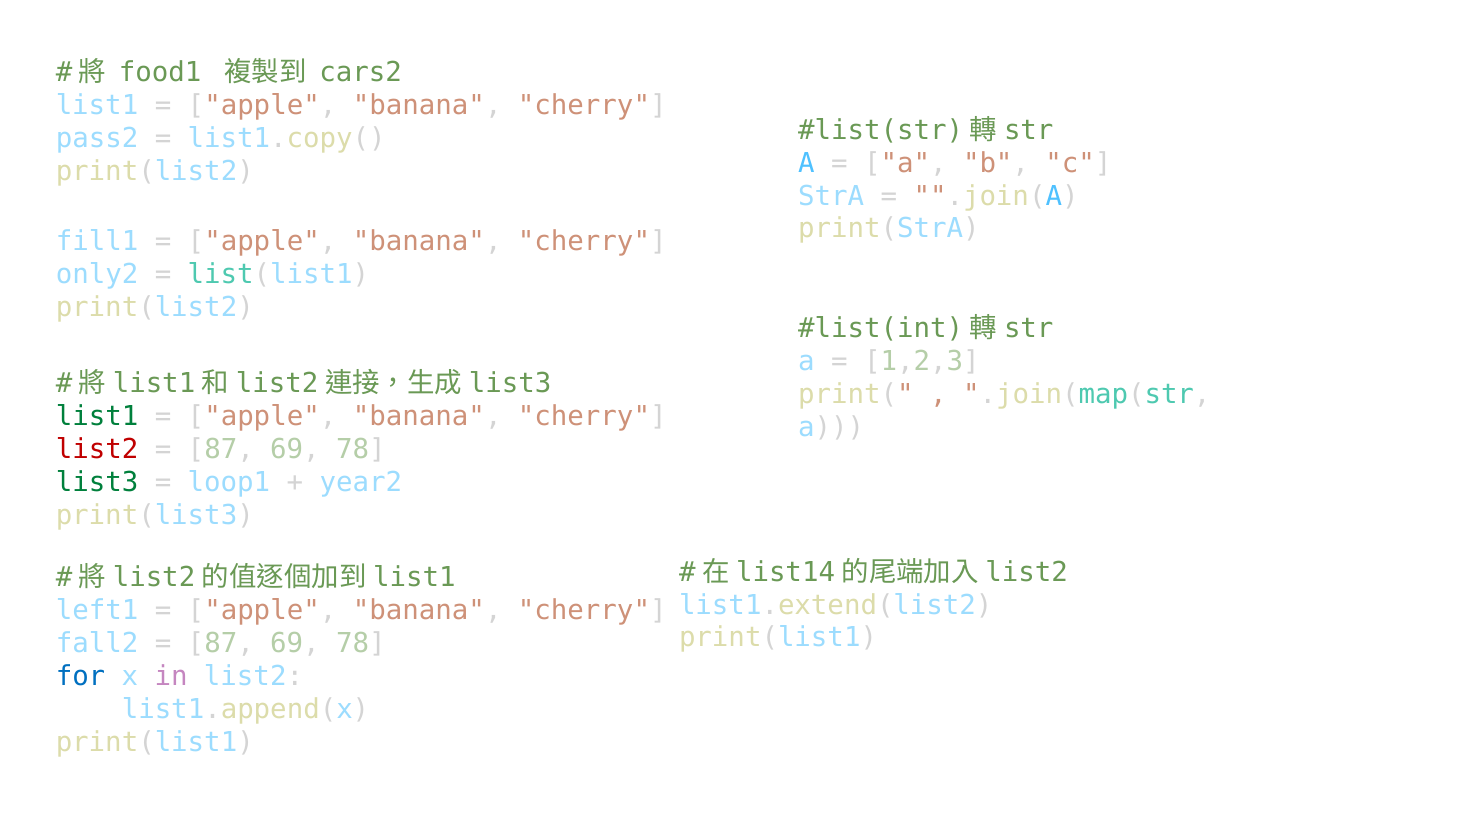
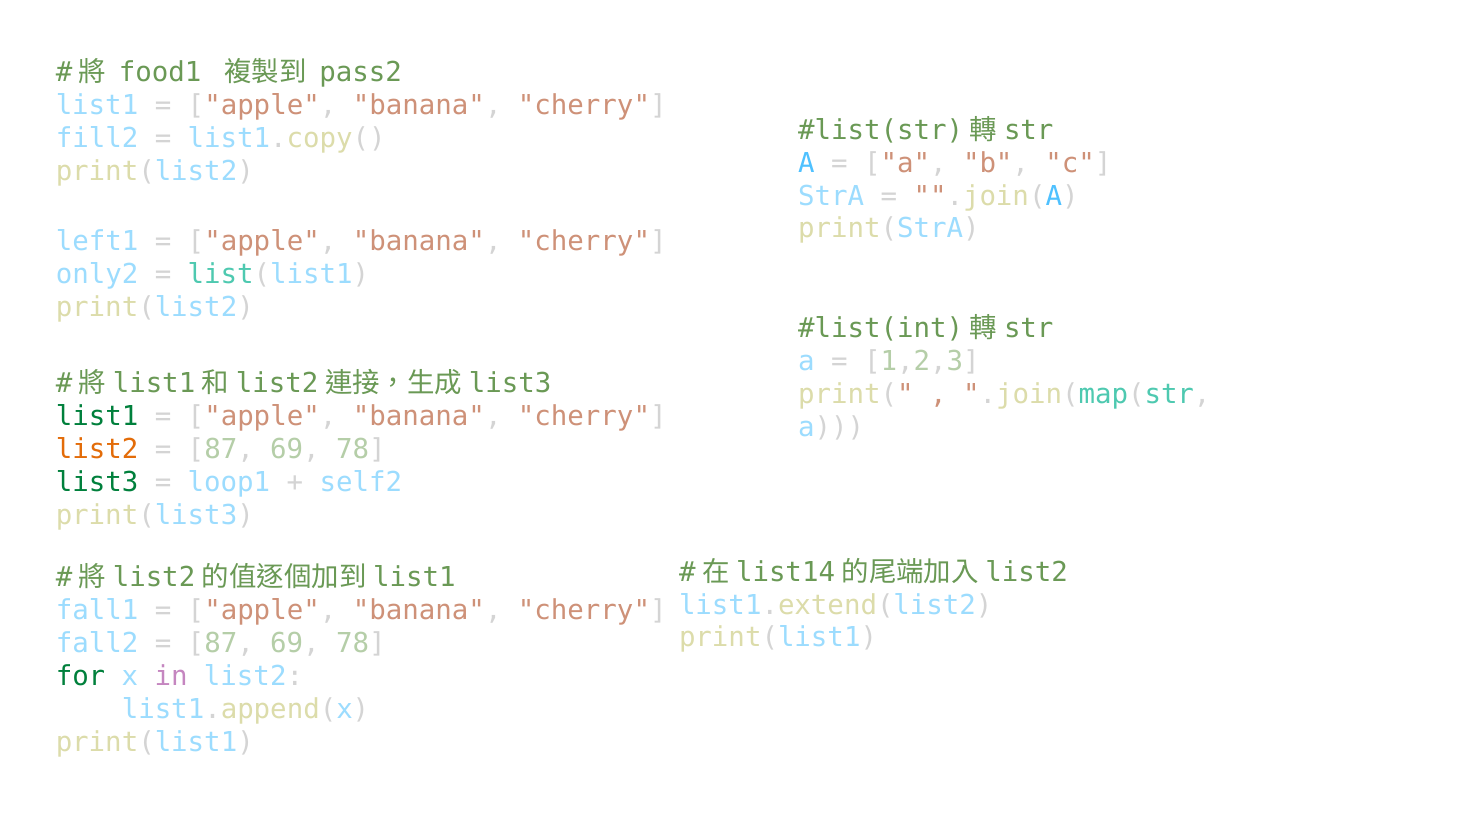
cars2: cars2 -> pass2
pass2: pass2 -> fill2
fill1: fill1 -> left1
list2 at (97, 450) colour: red -> orange
year2: year2 -> self2
left1: left1 -> fall1
for colour: blue -> green
